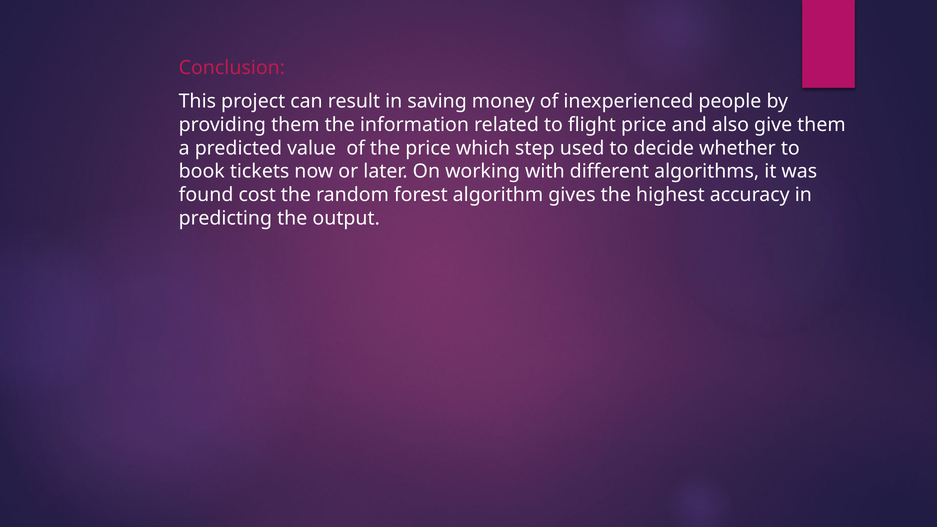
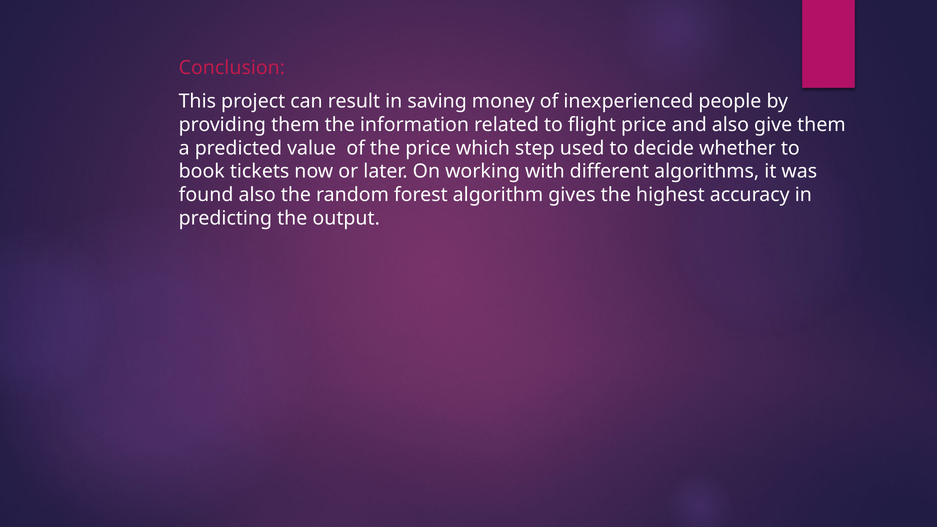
found cost: cost -> also
